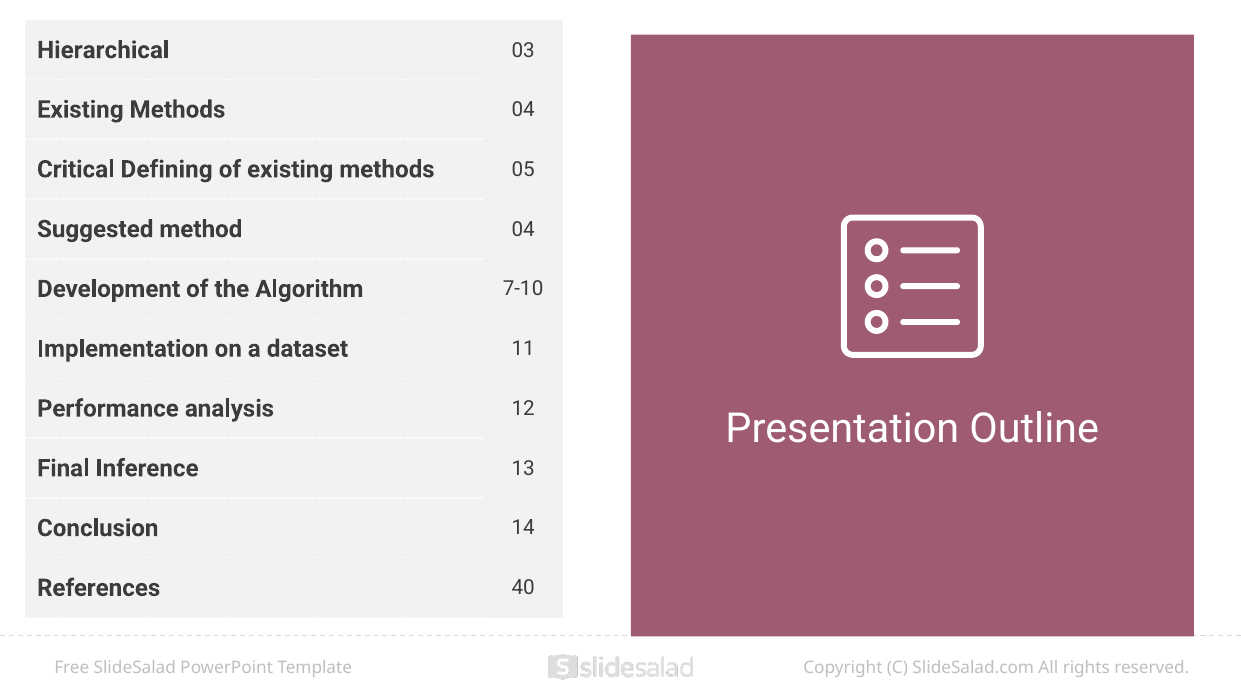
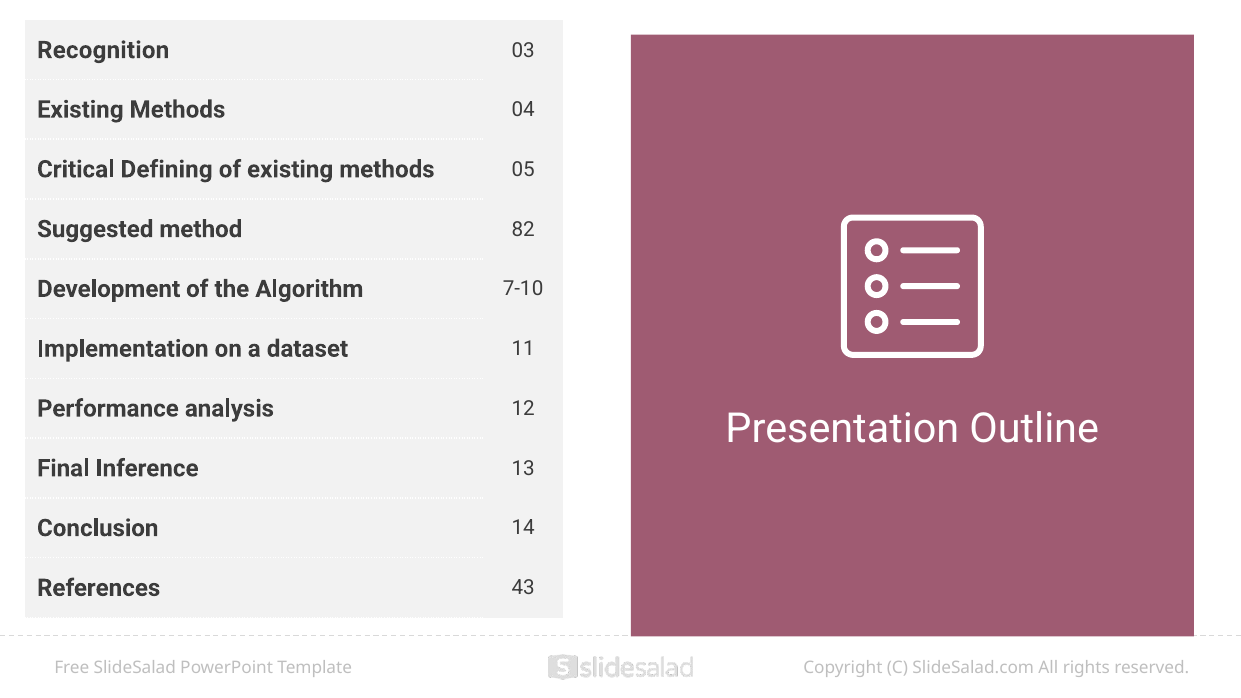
Hierarchical: Hierarchical -> Recognition
method 04: 04 -> 82
40: 40 -> 43
